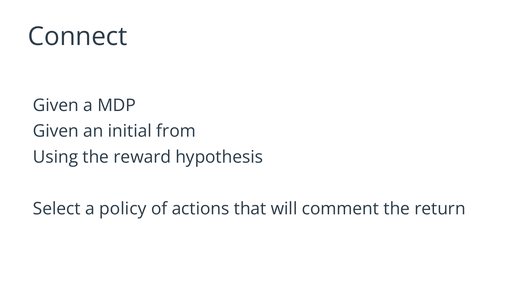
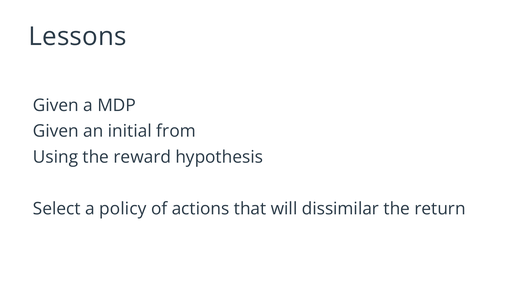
Connect: Connect -> Lessons
comment: comment -> dissimilar
